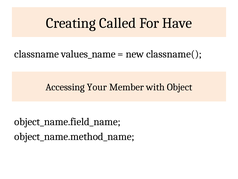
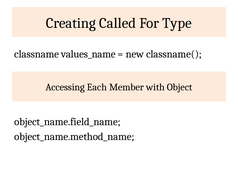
Have: Have -> Type
Your: Your -> Each
